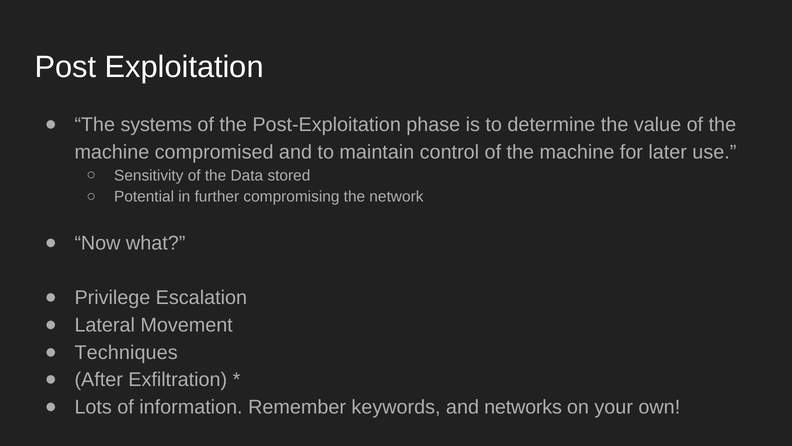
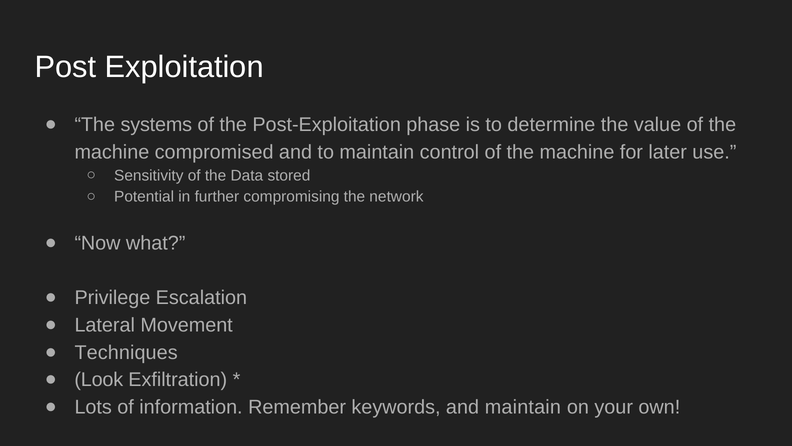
After: After -> Look
and networks: networks -> maintain
